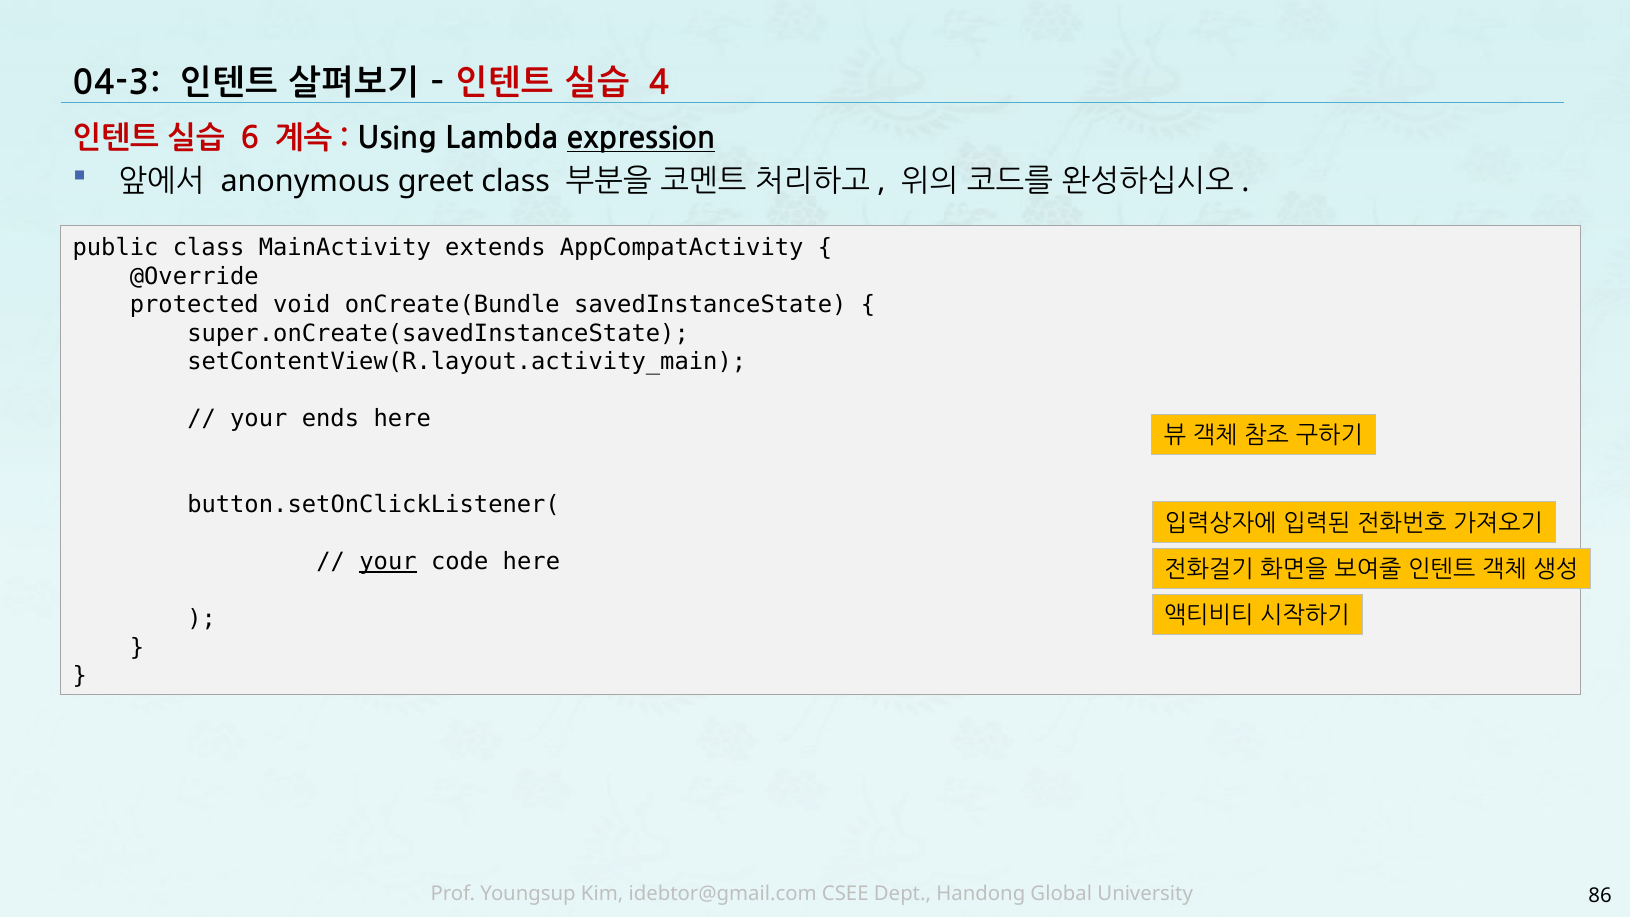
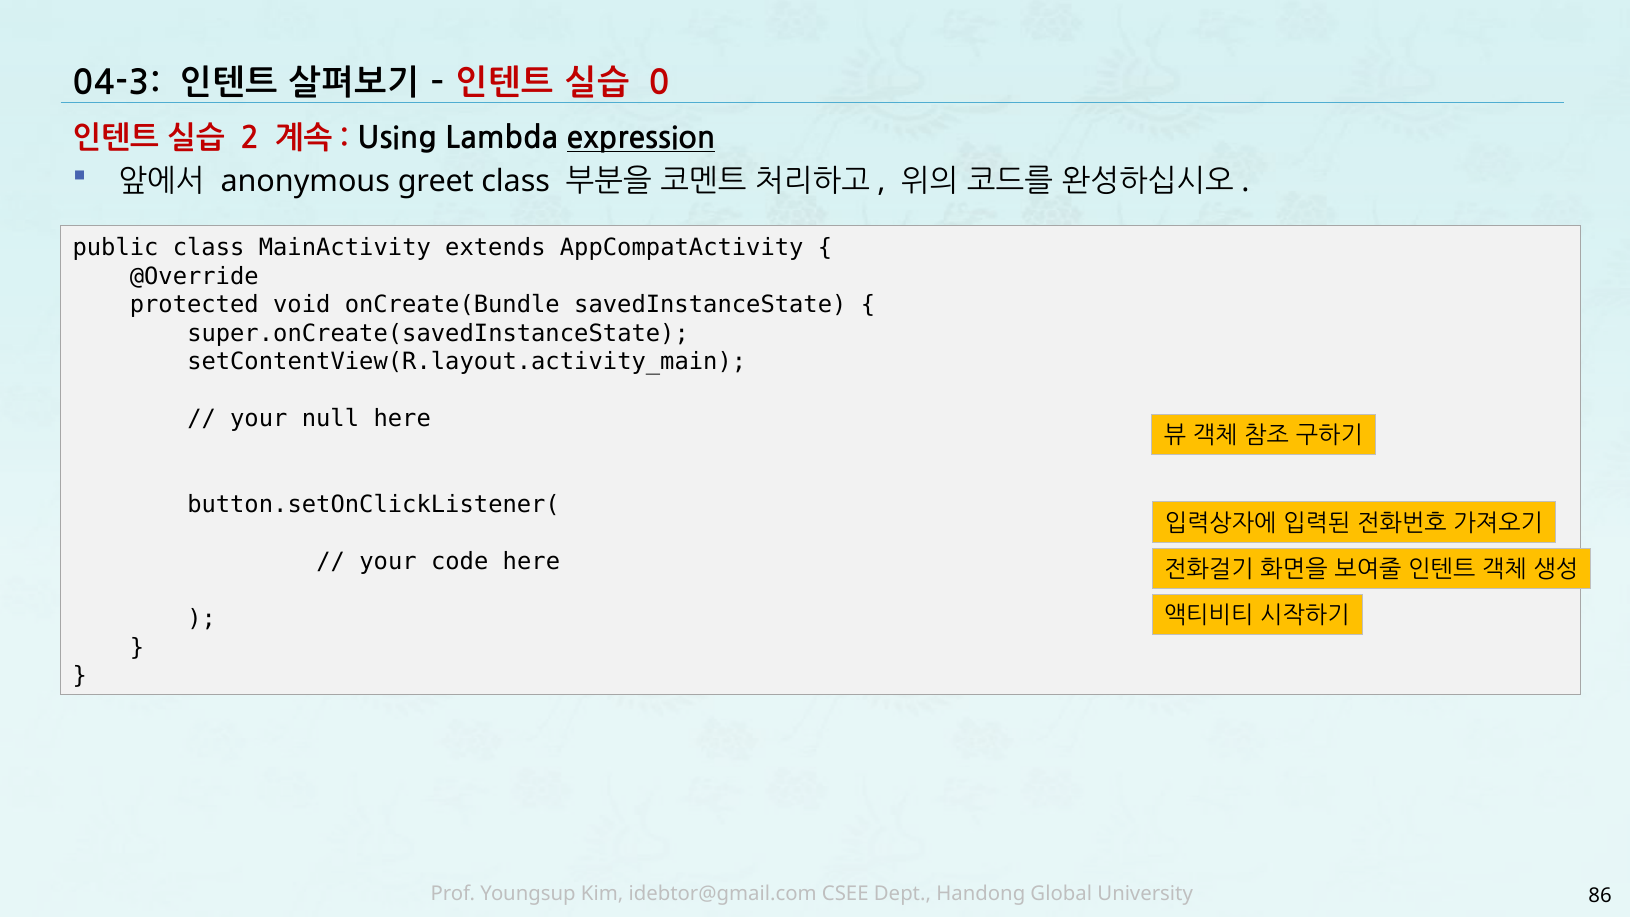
4: 4 -> 0
6: 6 -> 2
ends: ends -> null
your at (388, 562) underline: present -> none
